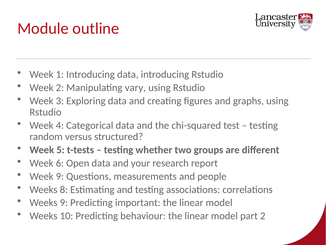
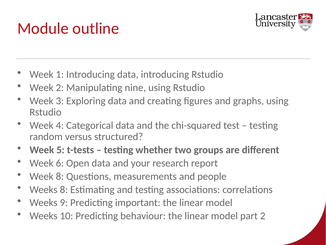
vary: vary -> nine
Week 9: 9 -> 8
